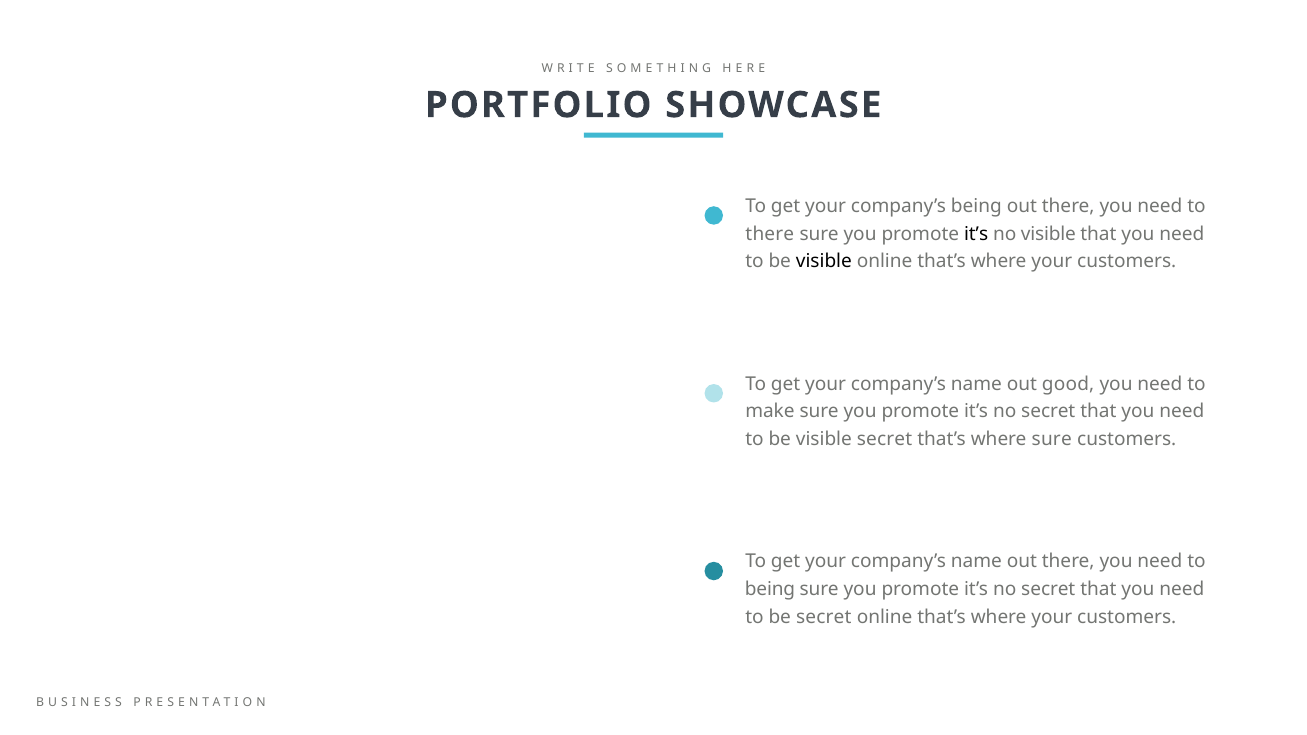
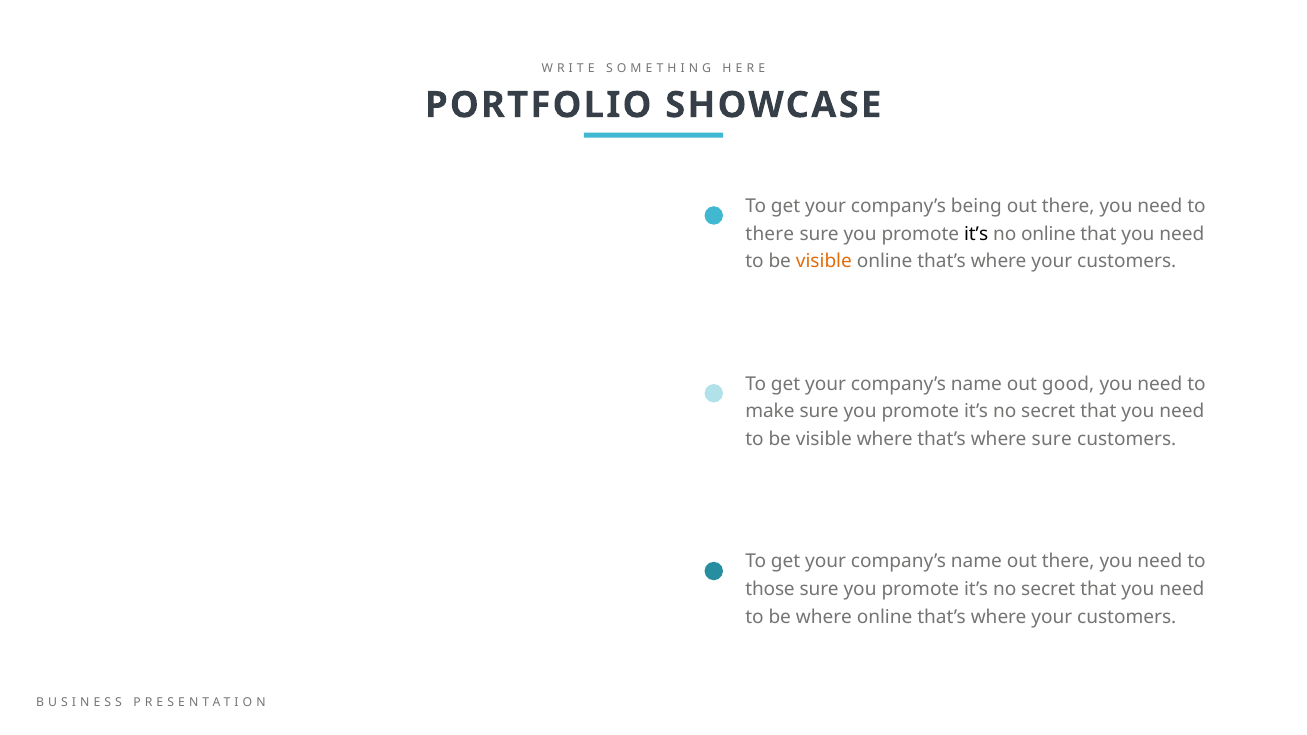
no visible: visible -> online
visible at (824, 262) colour: black -> orange
visible secret: secret -> where
being at (770, 590): being -> those
be secret: secret -> where
